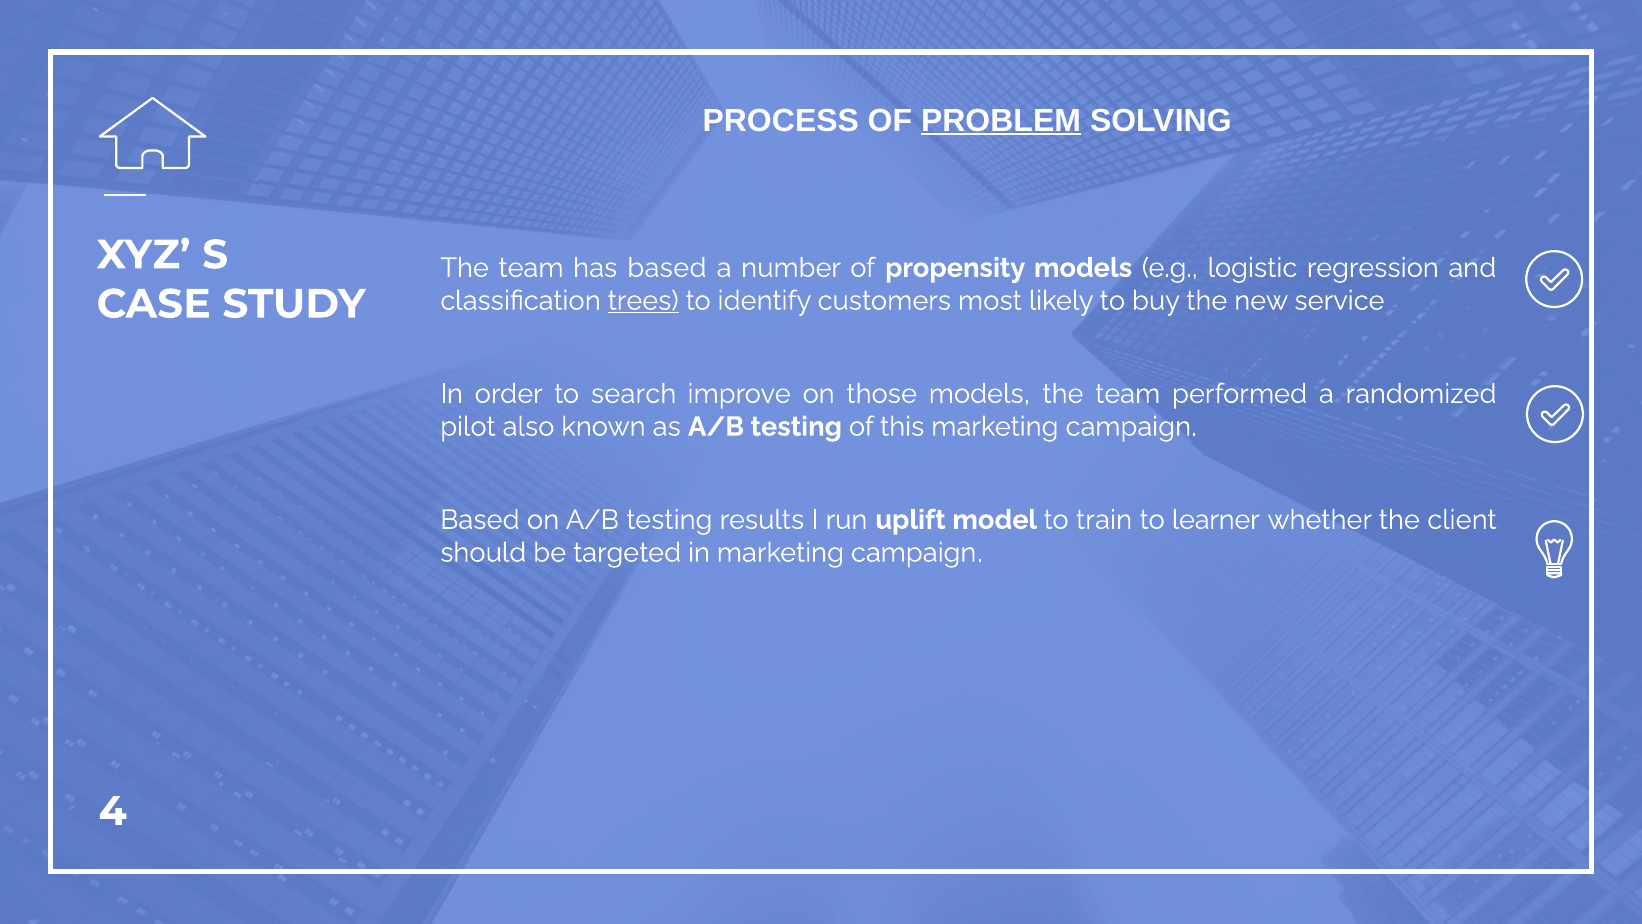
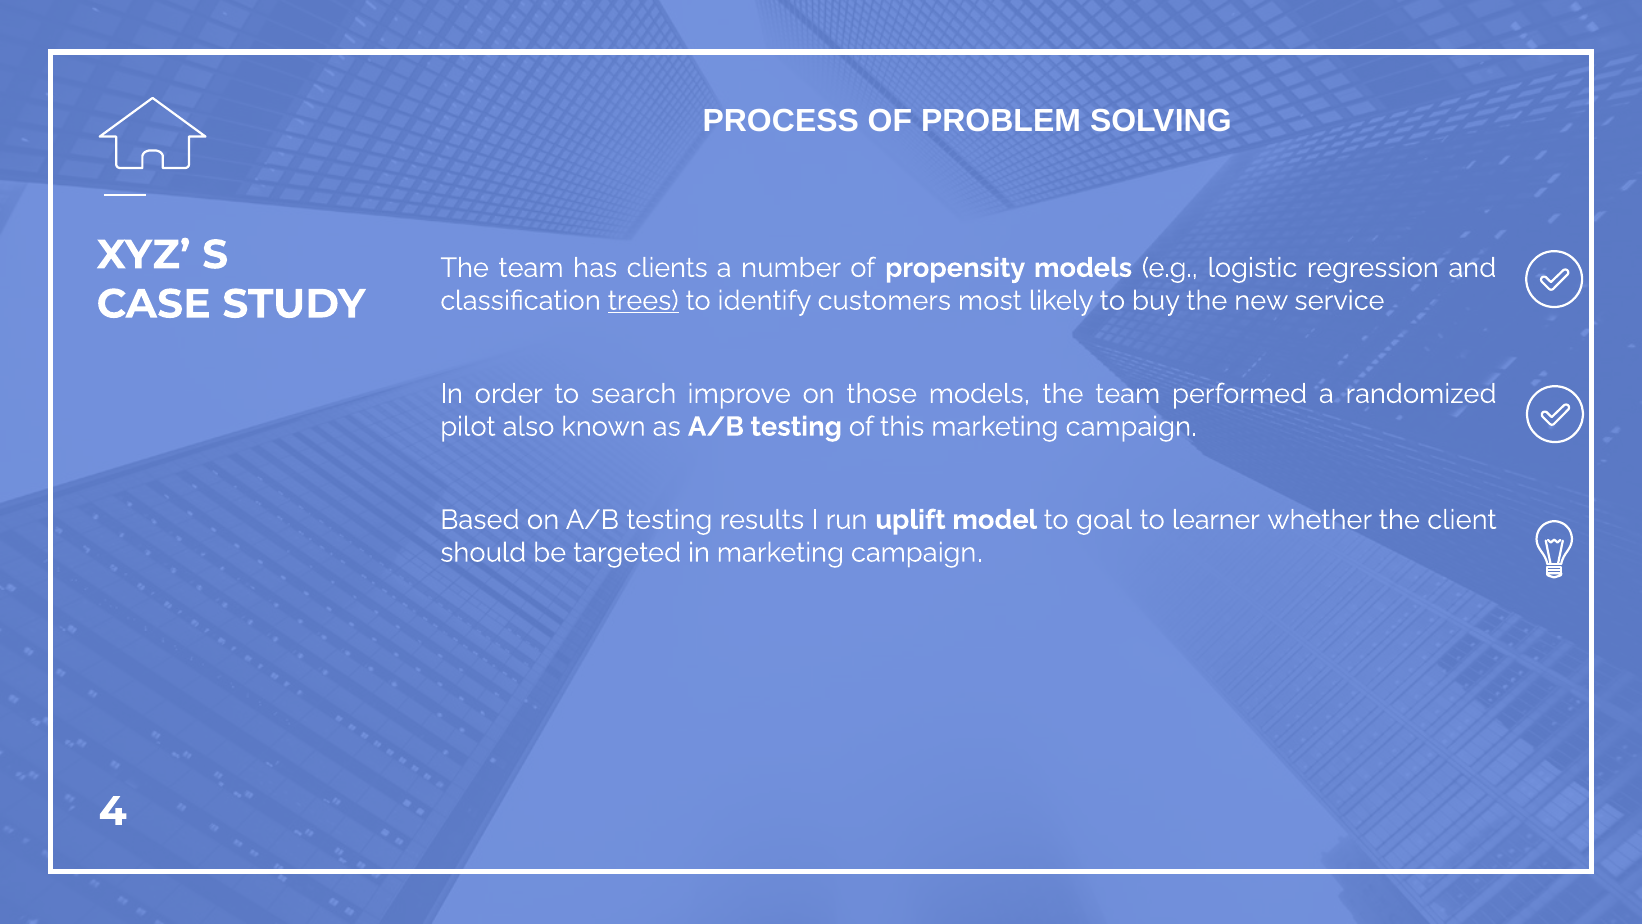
PROBLEM underline: present -> none
has based: based -> clients
train: train -> goal
